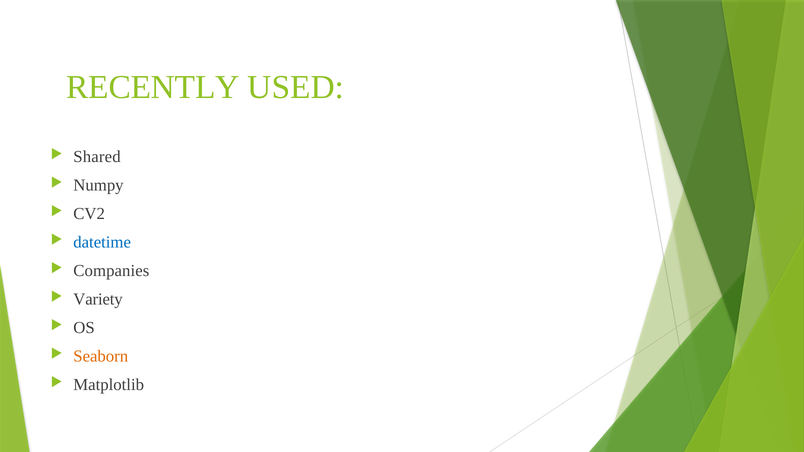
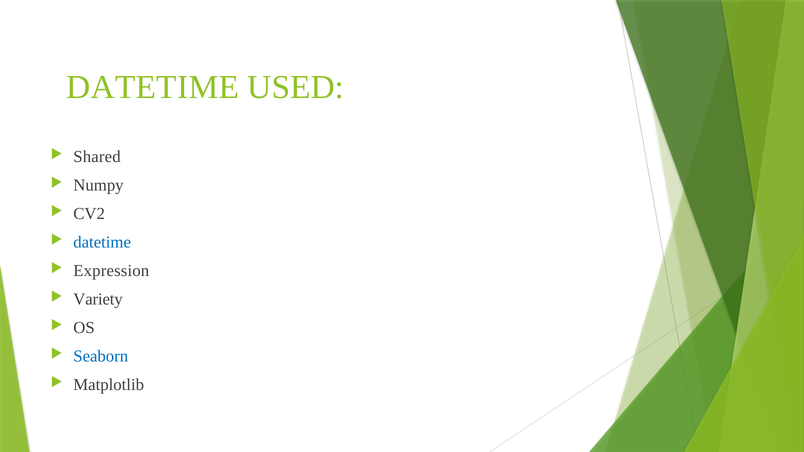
RECENTLY at (153, 87): RECENTLY -> DATETIME
Companies: Companies -> Expression
Seaborn colour: orange -> blue
